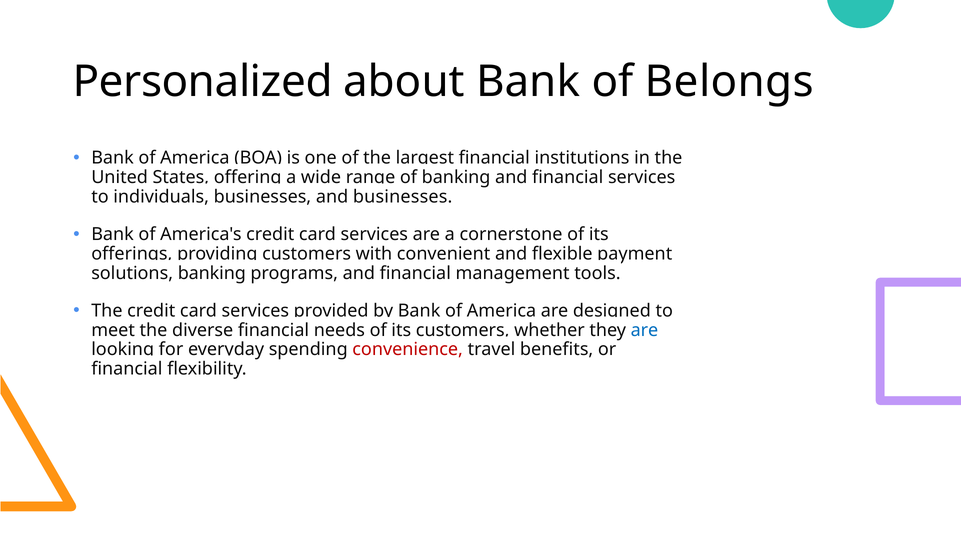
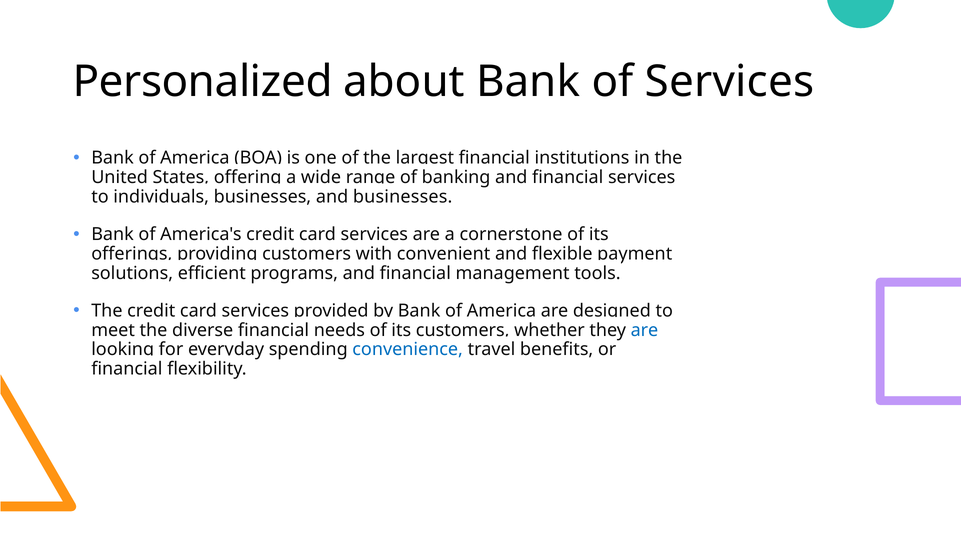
of Belongs: Belongs -> Services
solutions banking: banking -> efficient
convenience colour: red -> blue
